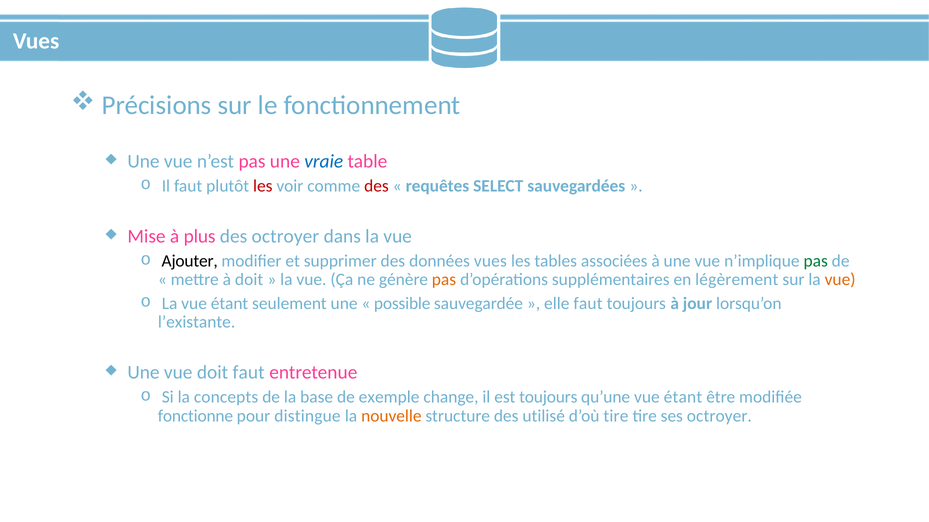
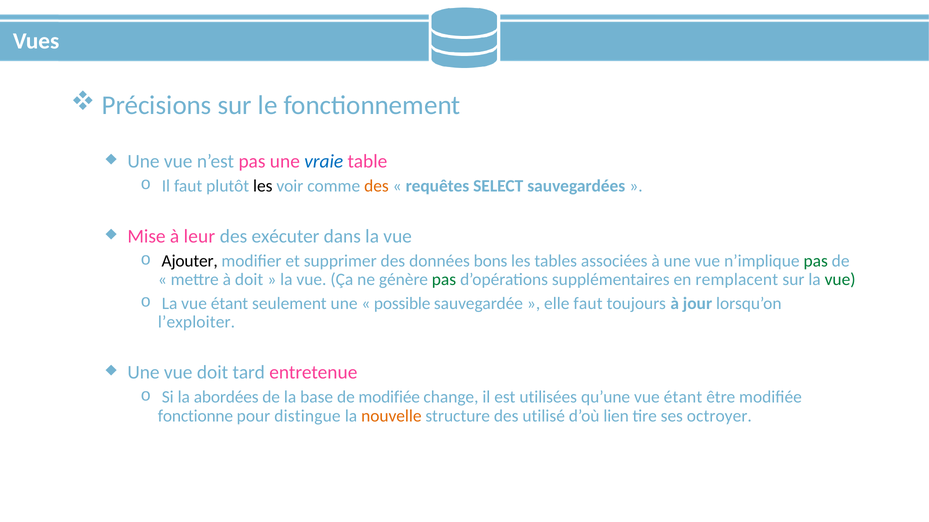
les at (263, 186) colour: red -> black
des at (376, 186) colour: red -> orange
plus: plus -> leur
des octroyer: octroyer -> exécuter
données vues: vues -> bons
pas at (444, 280) colour: orange -> green
légèrement: légèrement -> remplacent
vue at (840, 280) colour: orange -> green
l’existante: l’existante -> l’exploiter
doit faut: faut -> tard
concepts: concepts -> abordées
de exemple: exemple -> modifiée
est toujours: toujours -> utilisées
d’où tire: tire -> lien
